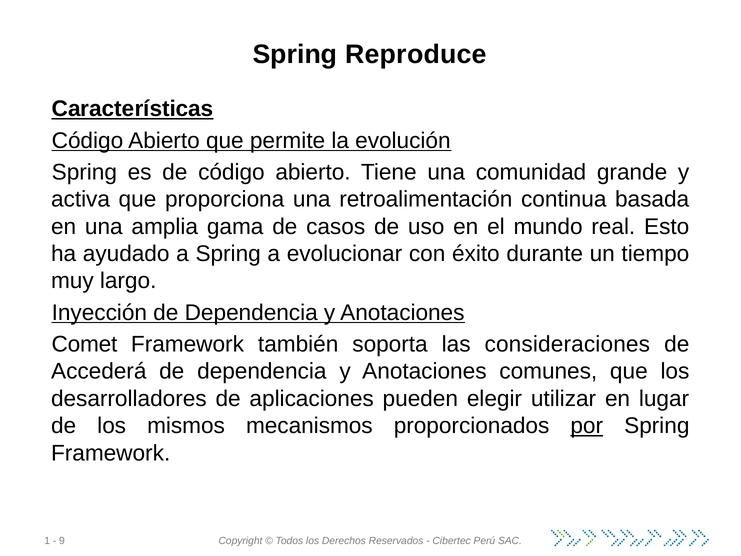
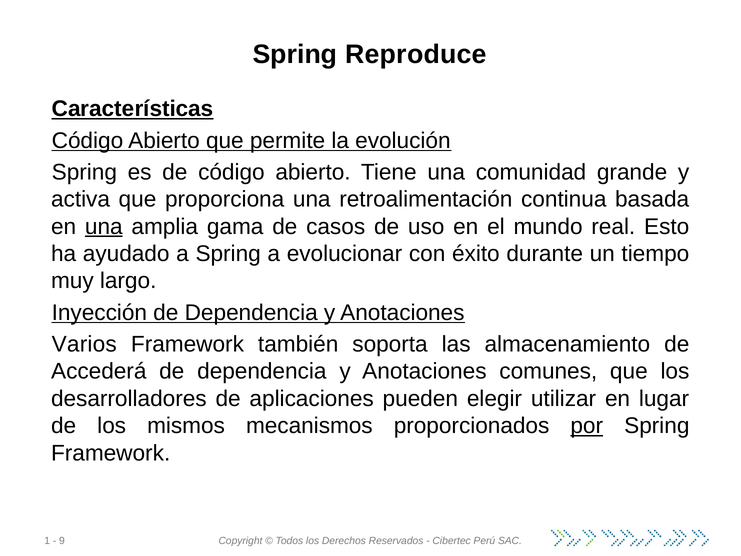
una at (104, 226) underline: none -> present
Comet: Comet -> Varios
consideraciones: consideraciones -> almacenamiento
